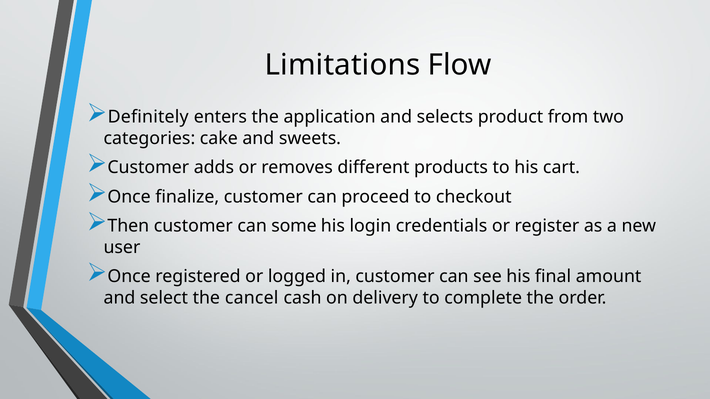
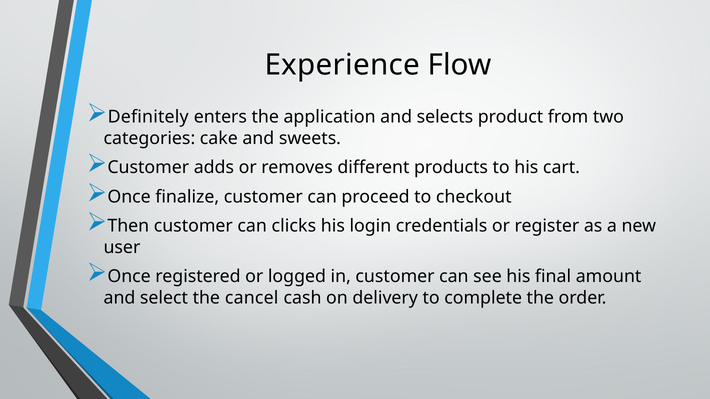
Limitations: Limitations -> Experience
some: some -> clicks
